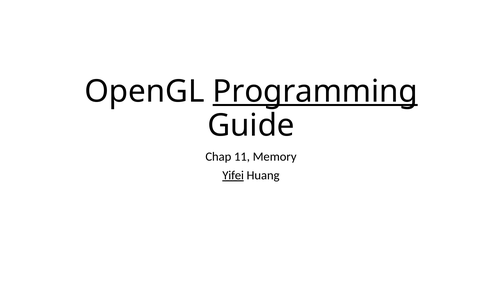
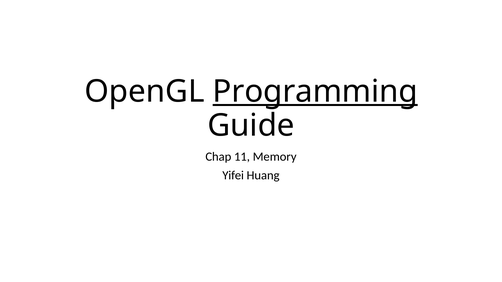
Yifei underline: present -> none
